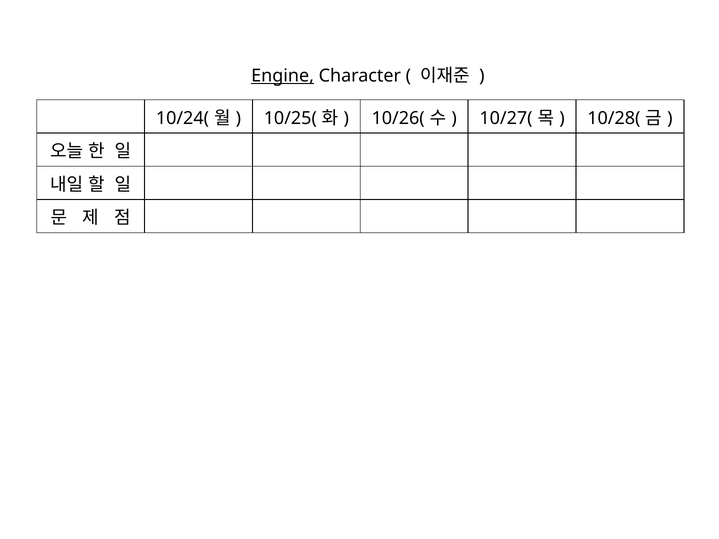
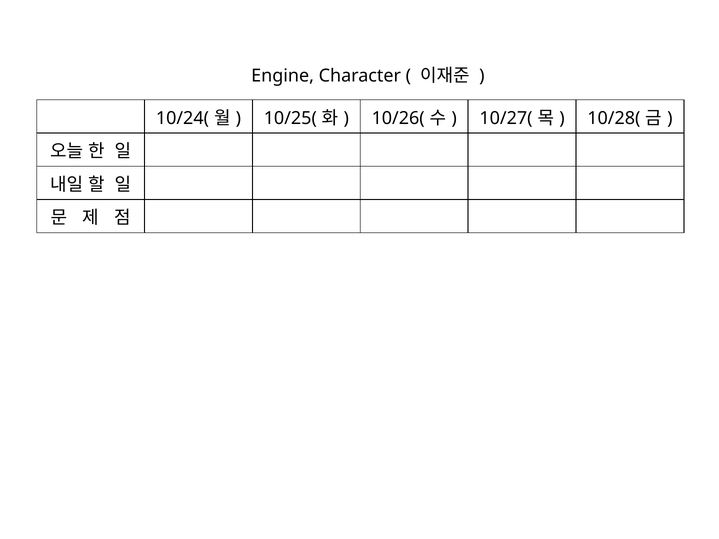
Engine underline: present -> none
